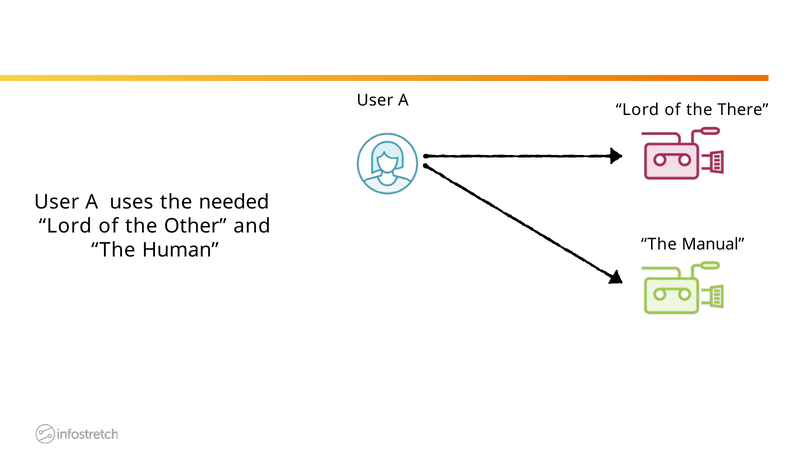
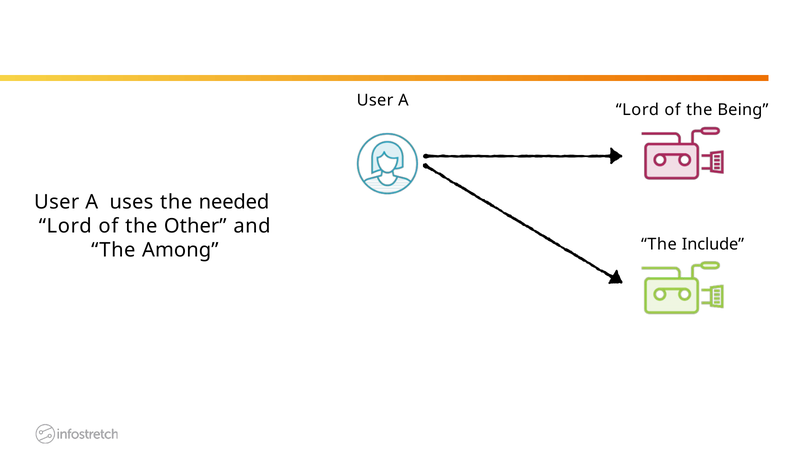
There: There -> Being
Manual: Manual -> Include
Human: Human -> Among
